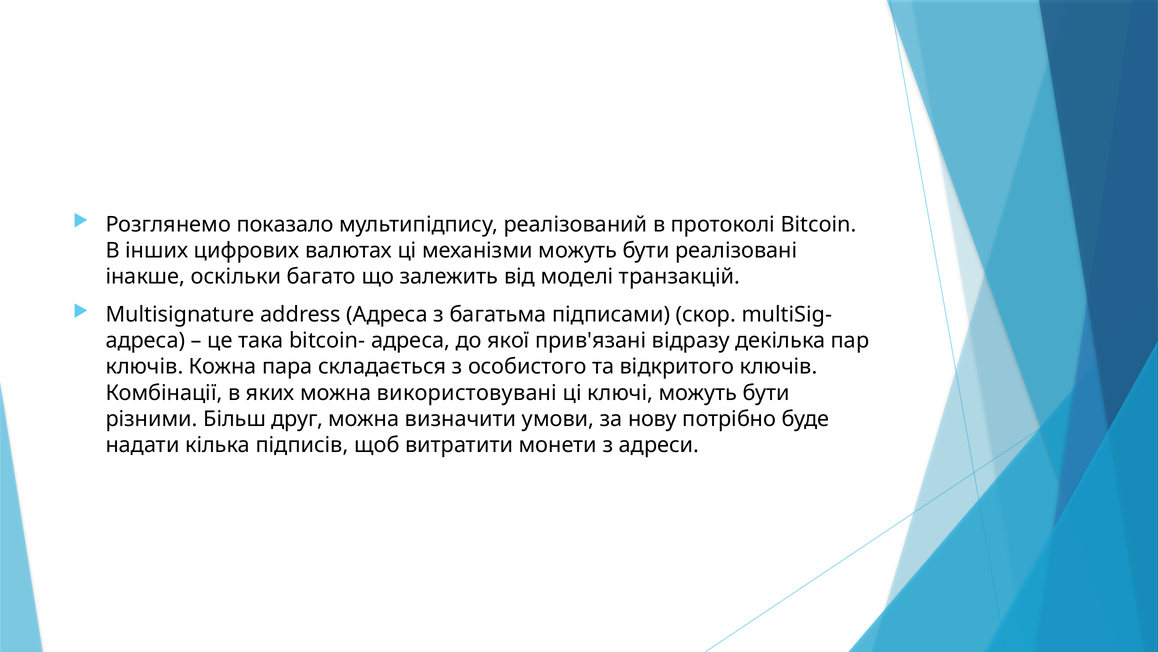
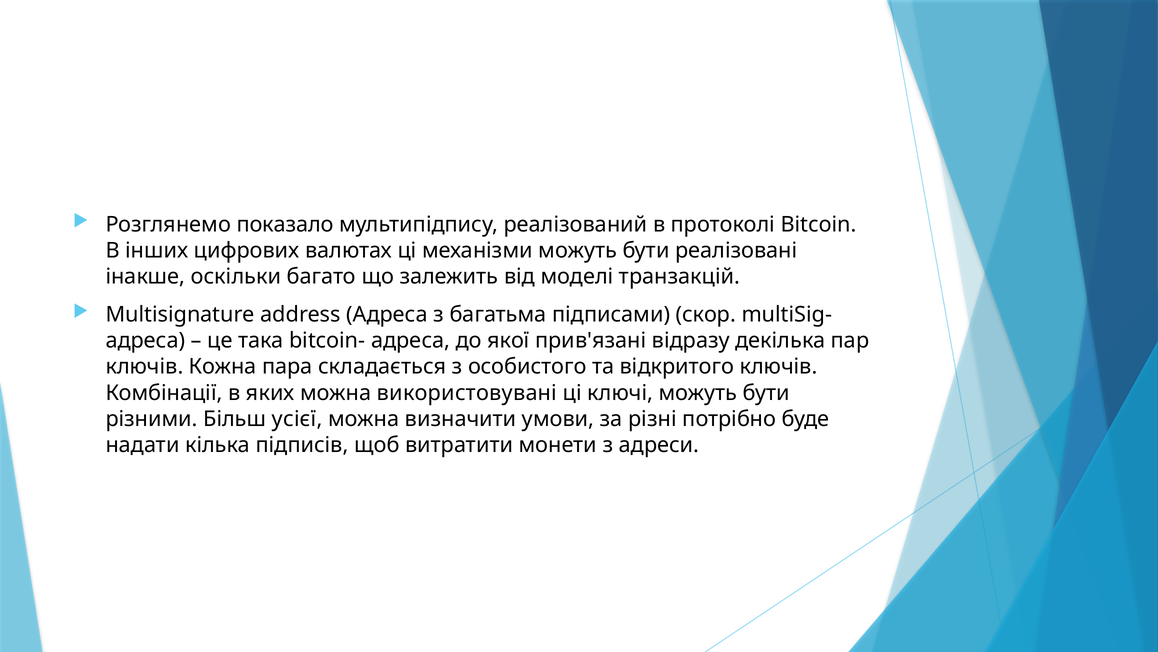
друг: друг -> усієї
нову: нову -> різні
